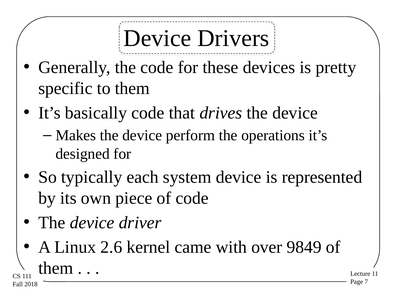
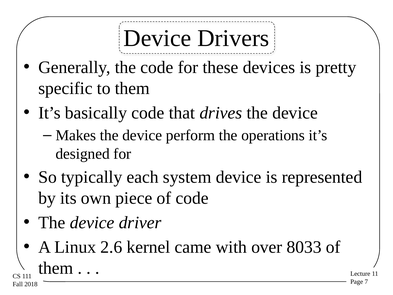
9849: 9849 -> 8033
